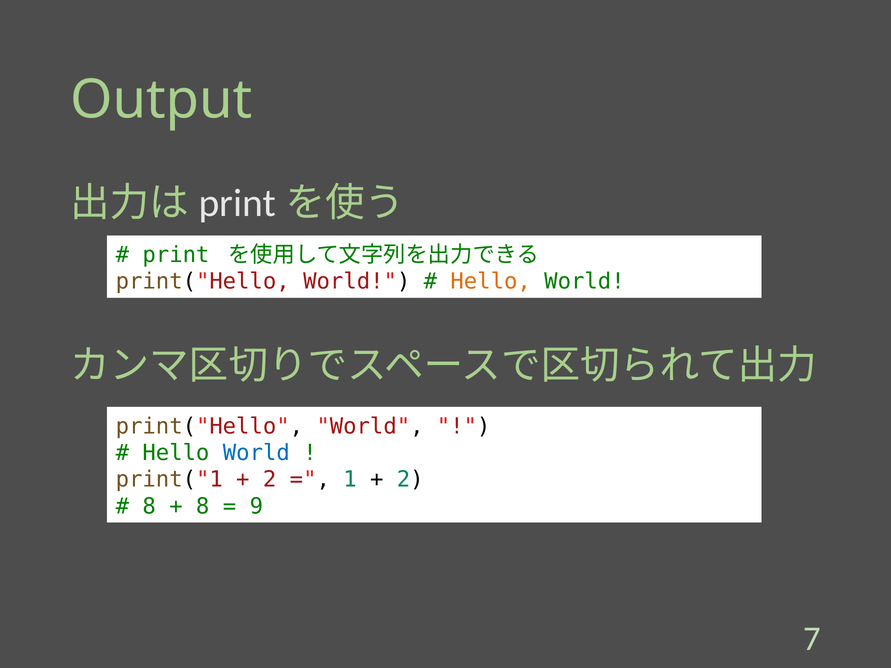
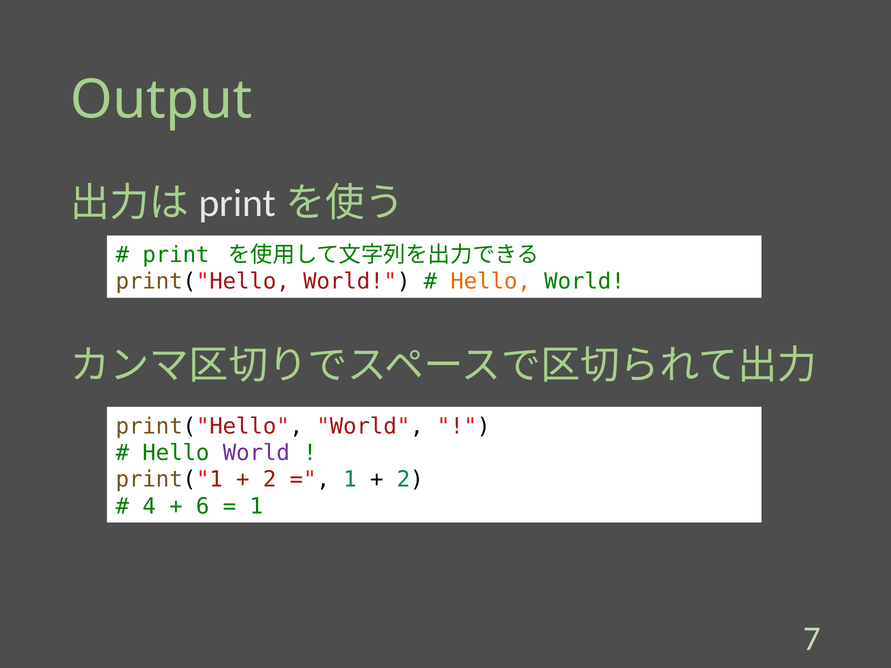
World at (256, 453) colour: blue -> purple
8 at (149, 507): 8 -> 4
8 at (203, 507): 8 -> 6
9 at (256, 507): 9 -> 1
